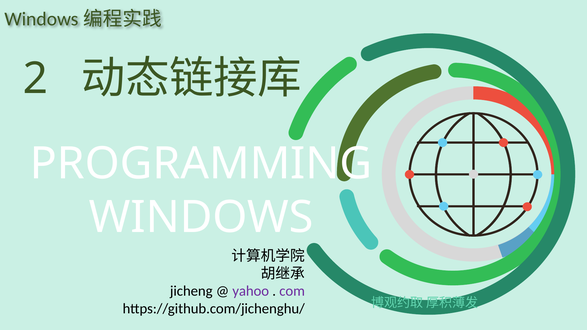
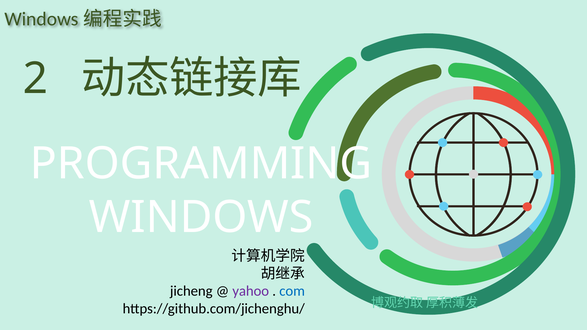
com colour: purple -> blue
